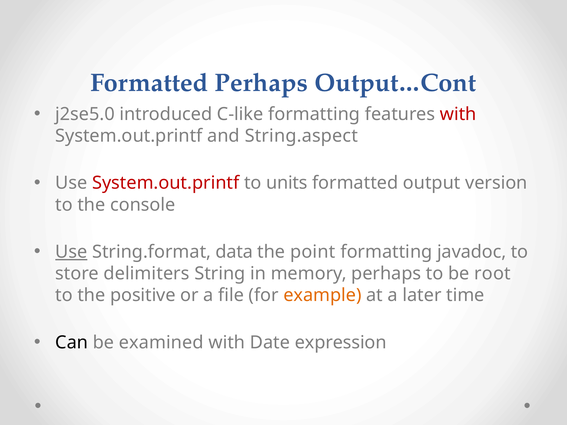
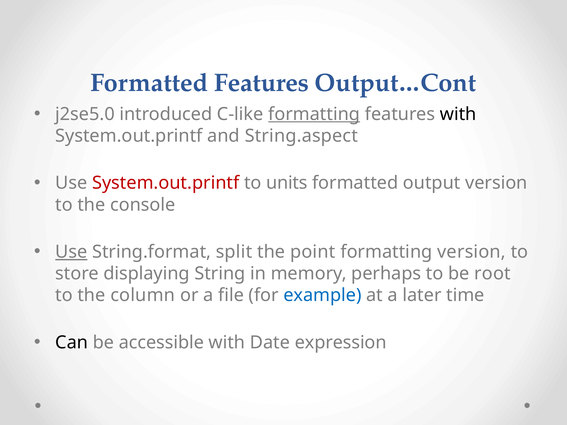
Formatted Perhaps: Perhaps -> Features
formatting at (314, 114) underline: none -> present
with at (458, 114) colour: red -> black
data: data -> split
formatting javadoc: javadoc -> version
delimiters: delimiters -> displaying
positive: positive -> column
example colour: orange -> blue
examined: examined -> accessible
